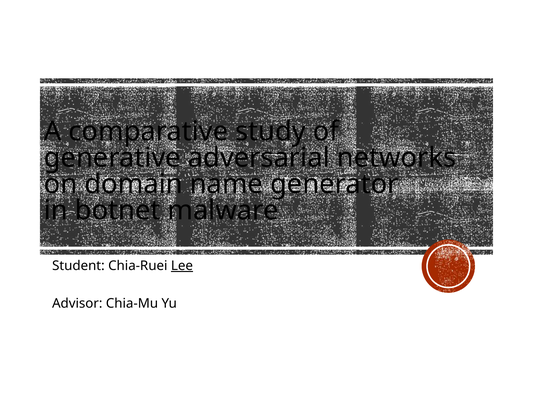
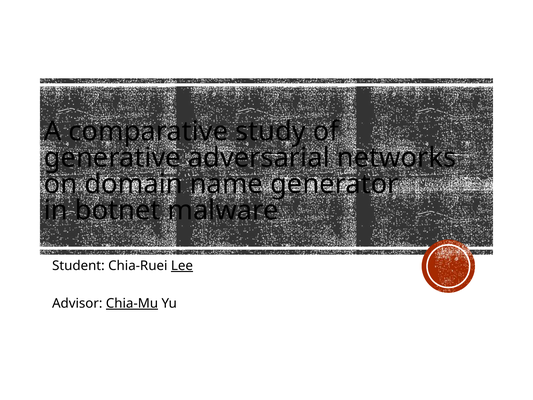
Chia-Mu underline: none -> present
